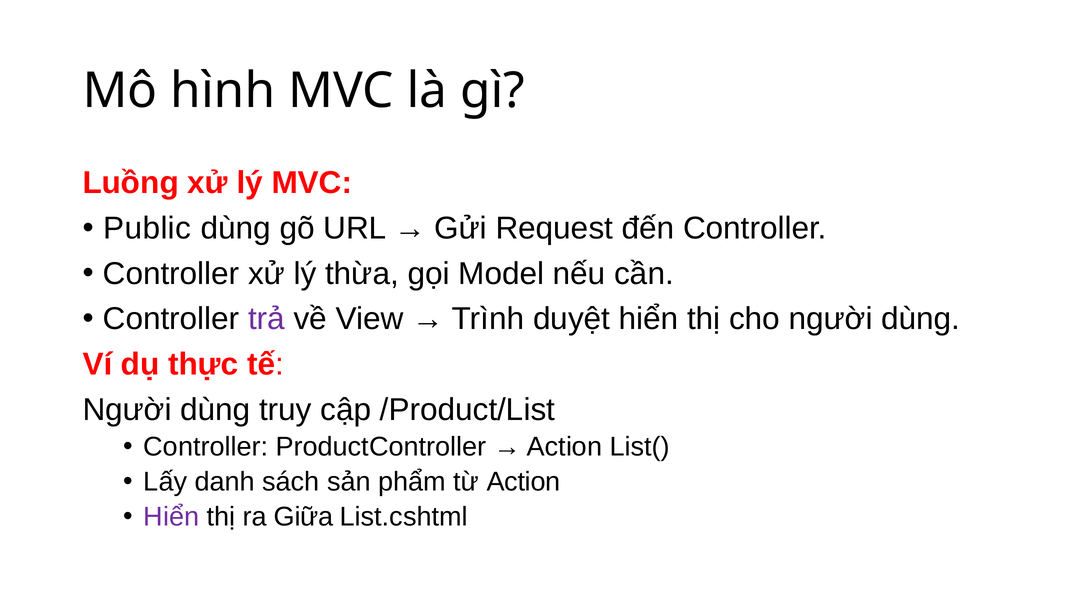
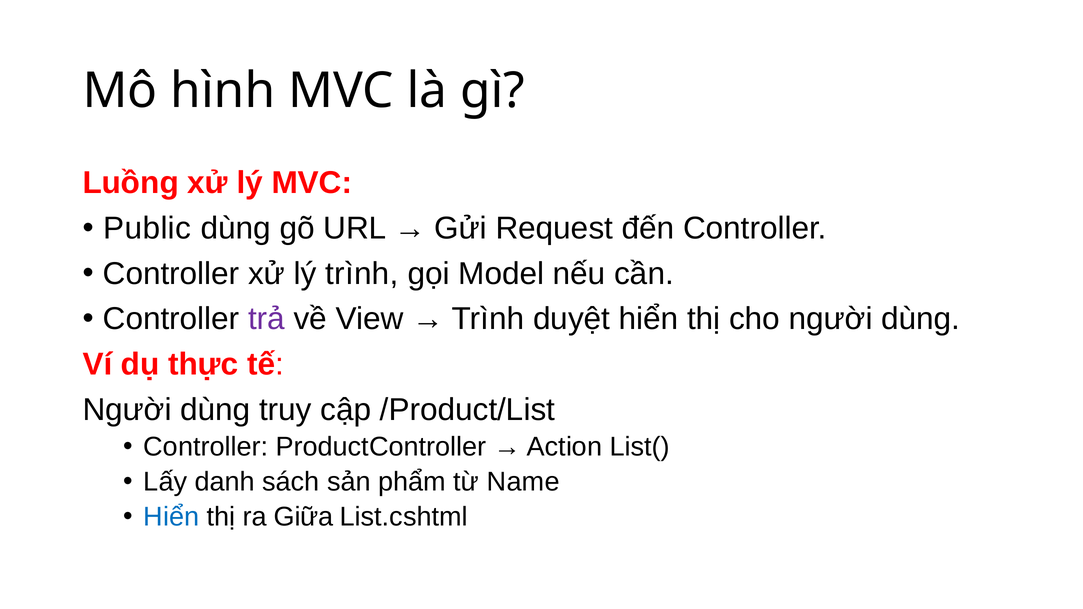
lý thừa: thừa -> trình
từ Action: Action -> Name
Hiển at (171, 517) colour: purple -> blue
